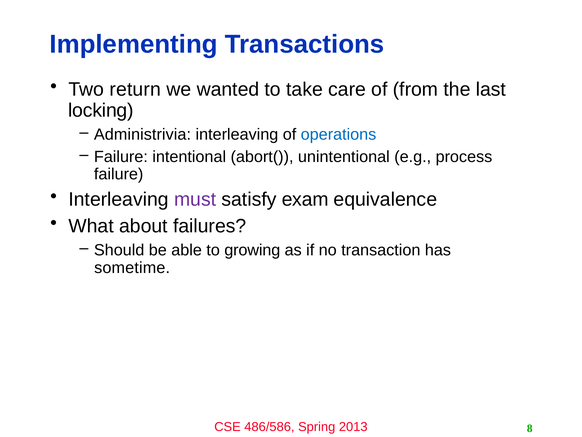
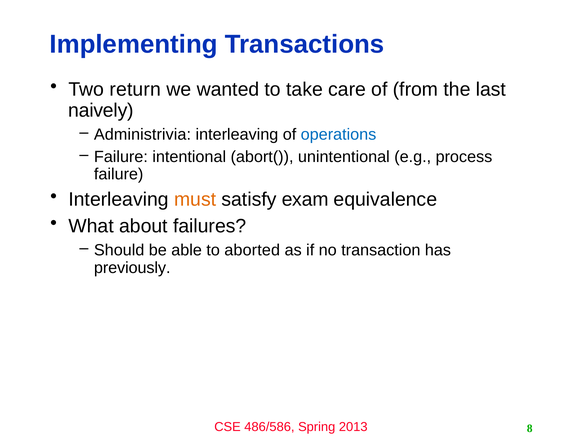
locking: locking -> naively
must colour: purple -> orange
growing: growing -> aborted
sometime: sometime -> previously
